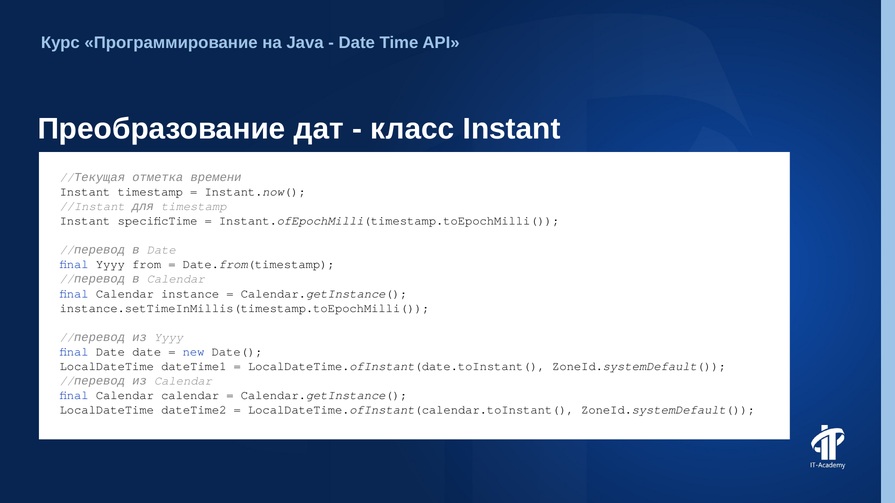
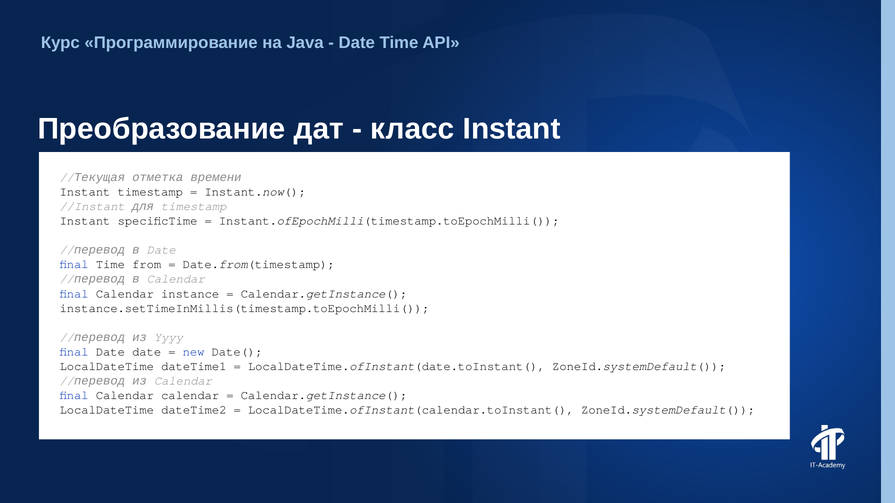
final Yyyy: Yyyy -> Time
